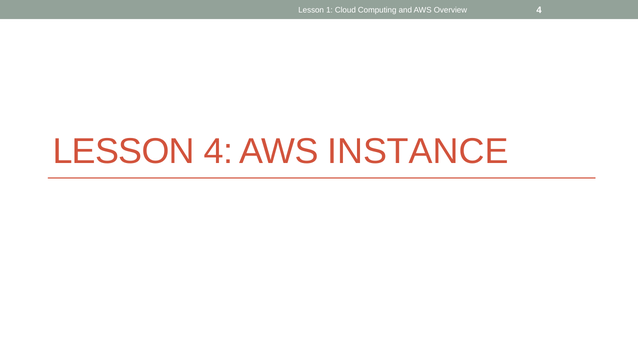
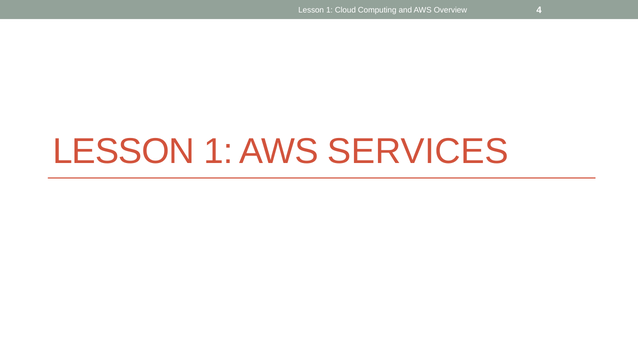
4 at (218, 151): 4 -> 1
INSTANCE: INSTANCE -> SERVICES
